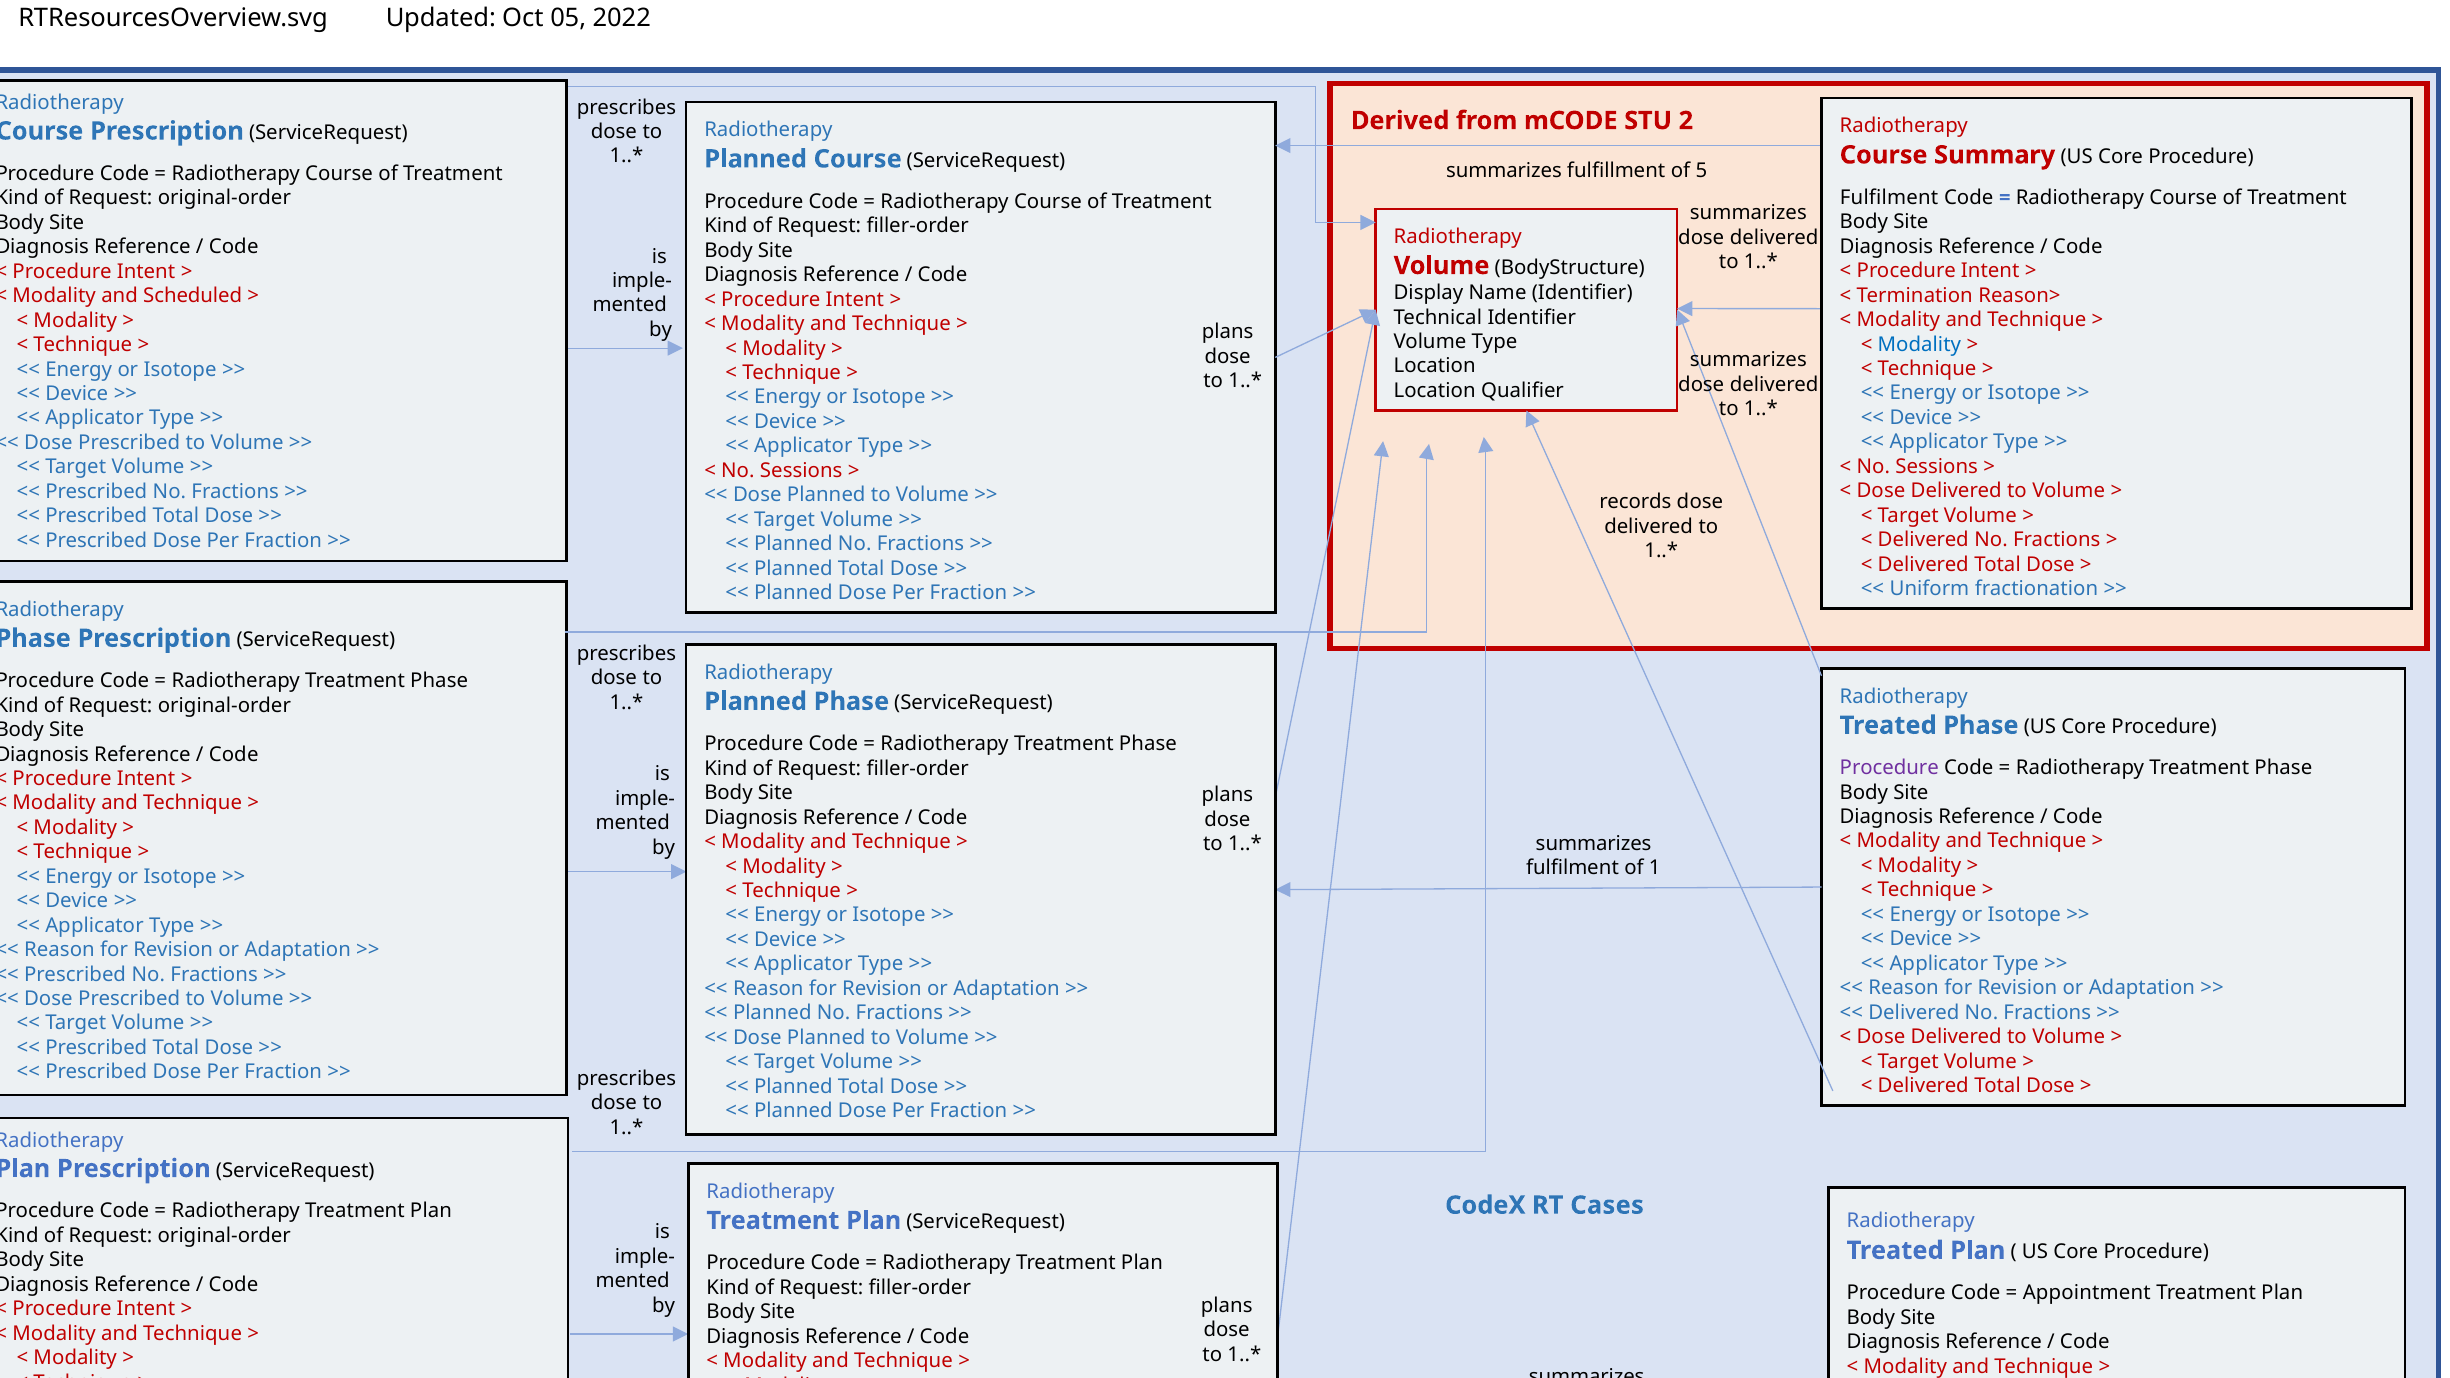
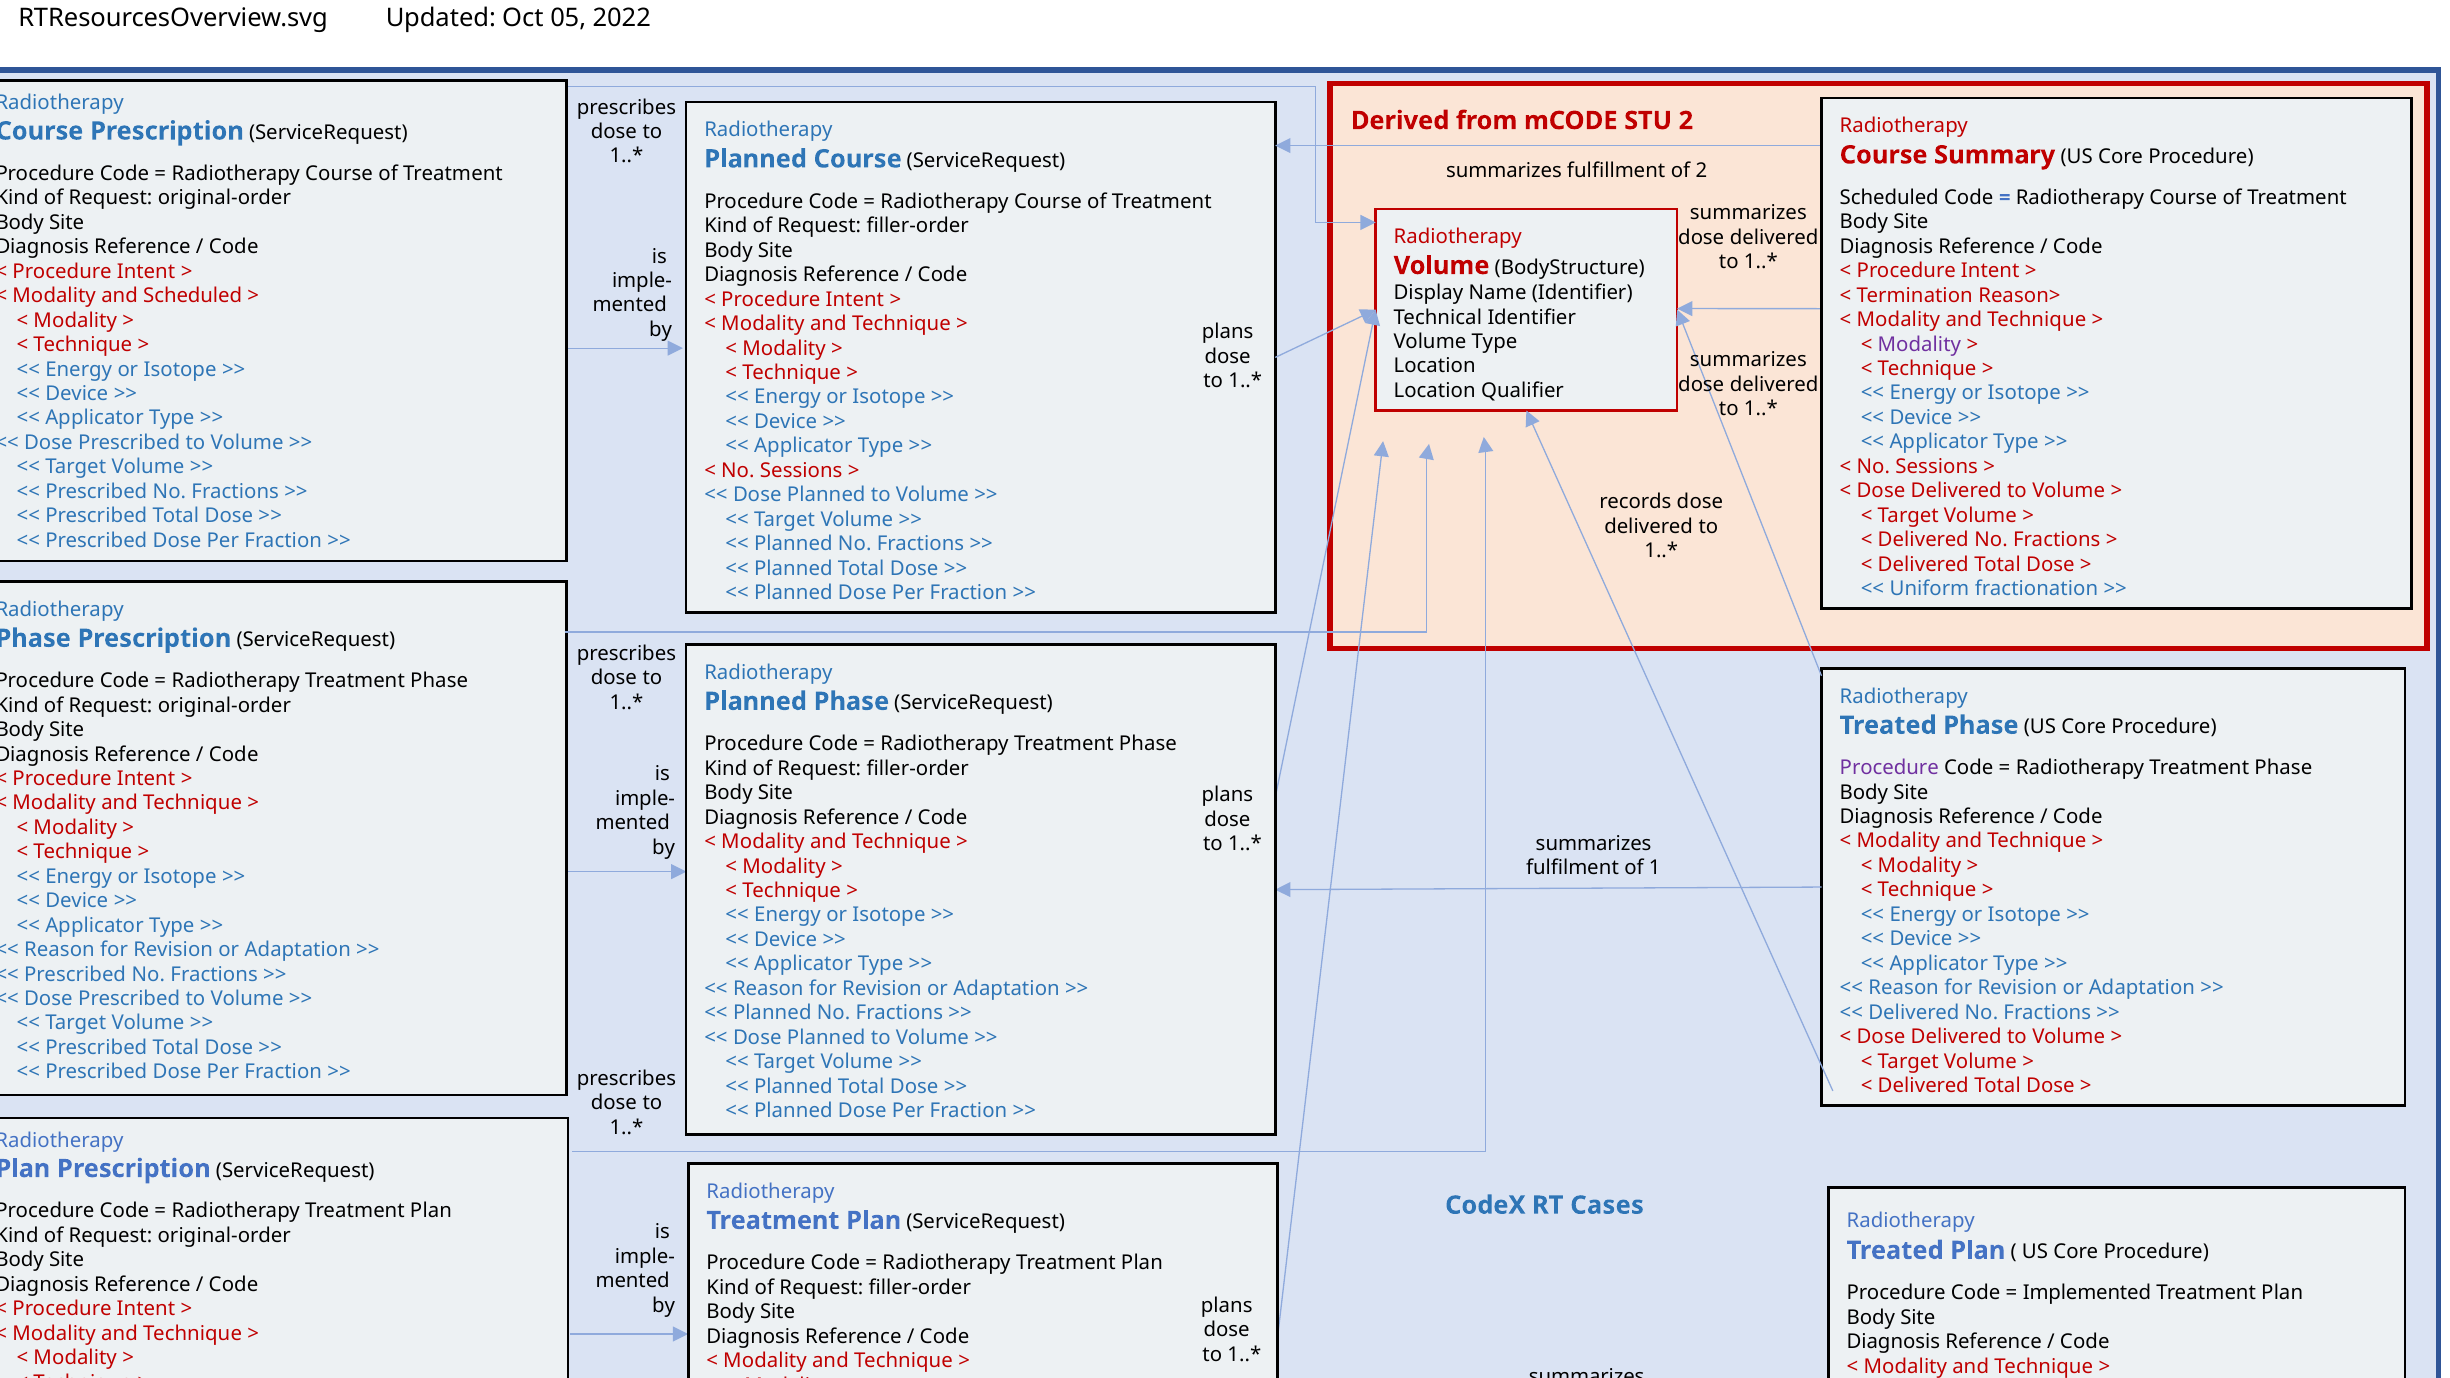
of 5: 5 -> 2
Fulfilment at (1889, 198): Fulfilment -> Scheduled
Modality at (1919, 344) colour: blue -> purple
Appointment: Appointment -> Implemented
